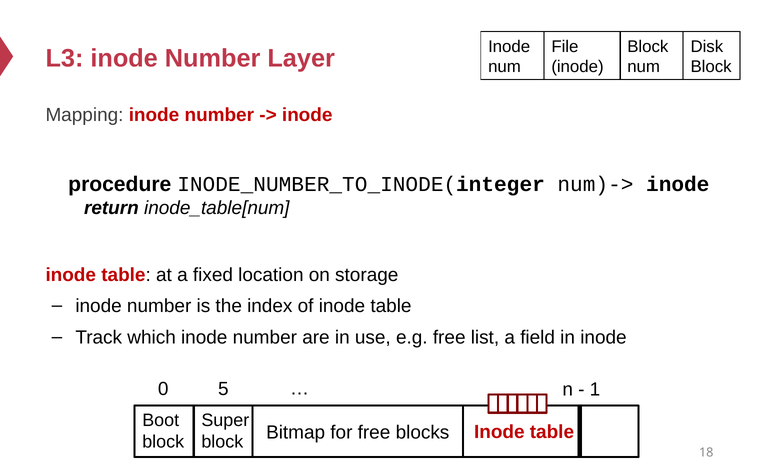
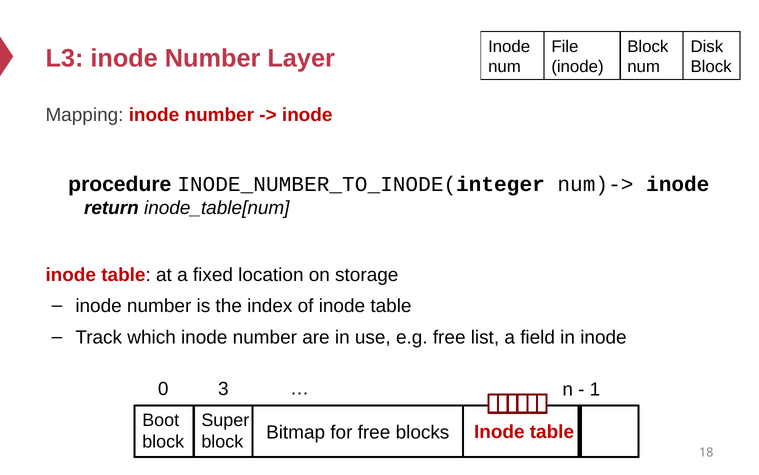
5: 5 -> 3
